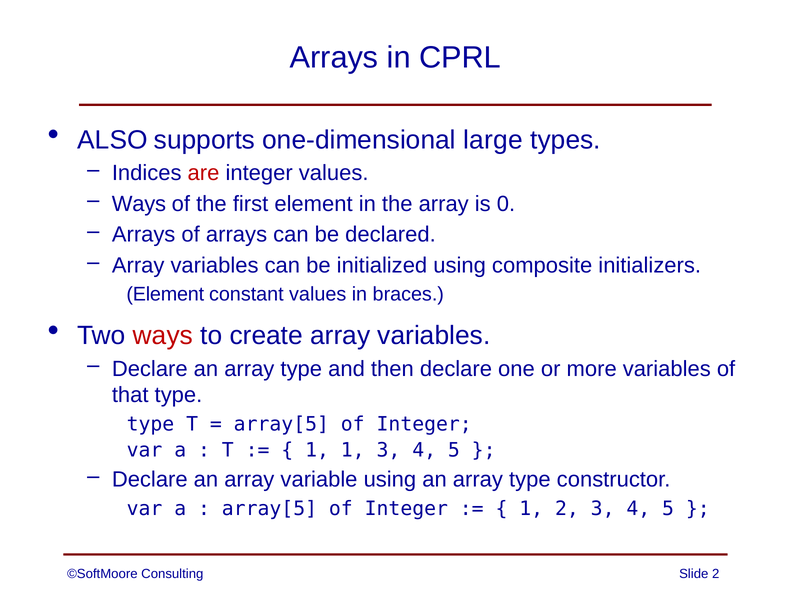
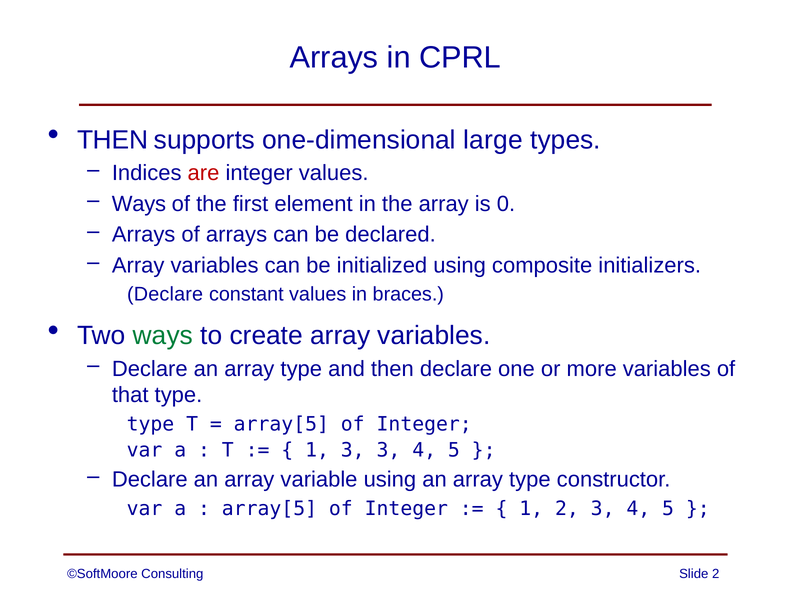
ALSO at (112, 140): ALSO -> THEN
Element at (165, 294): Element -> Declare
ways at (163, 335) colour: red -> green
1 1: 1 -> 3
